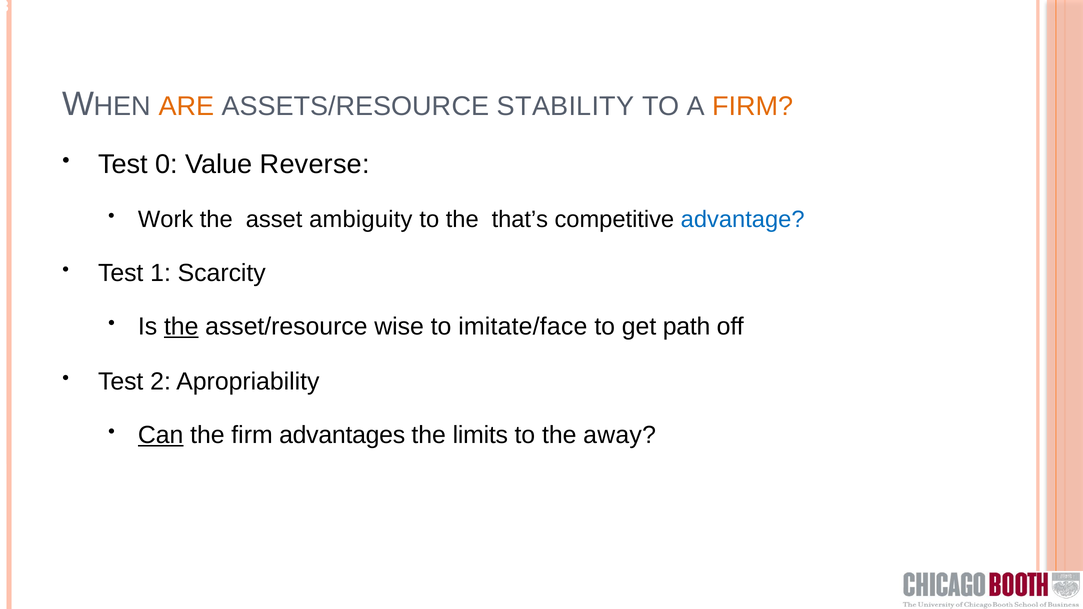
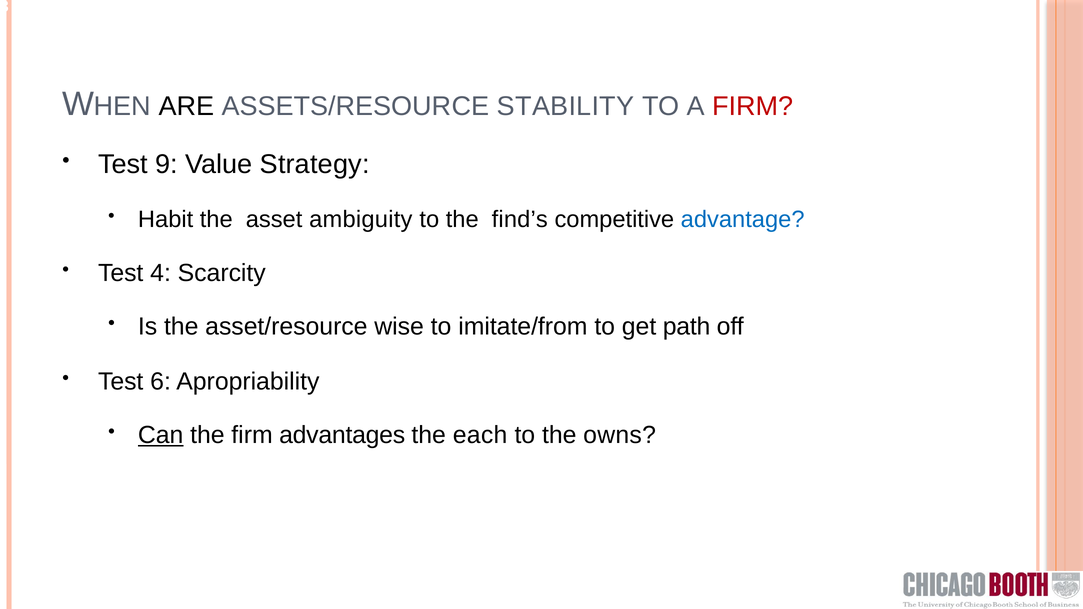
ARE colour: orange -> black
FIRM at (753, 106) colour: orange -> red
0: 0 -> 9
Reverse: Reverse -> Strategy
Work: Work -> Habit
that’s: that’s -> find’s
1: 1 -> 4
the at (181, 327) underline: present -> none
imitate/face: imitate/face -> imitate/from
2: 2 -> 6
limits: limits -> each
away: away -> owns
